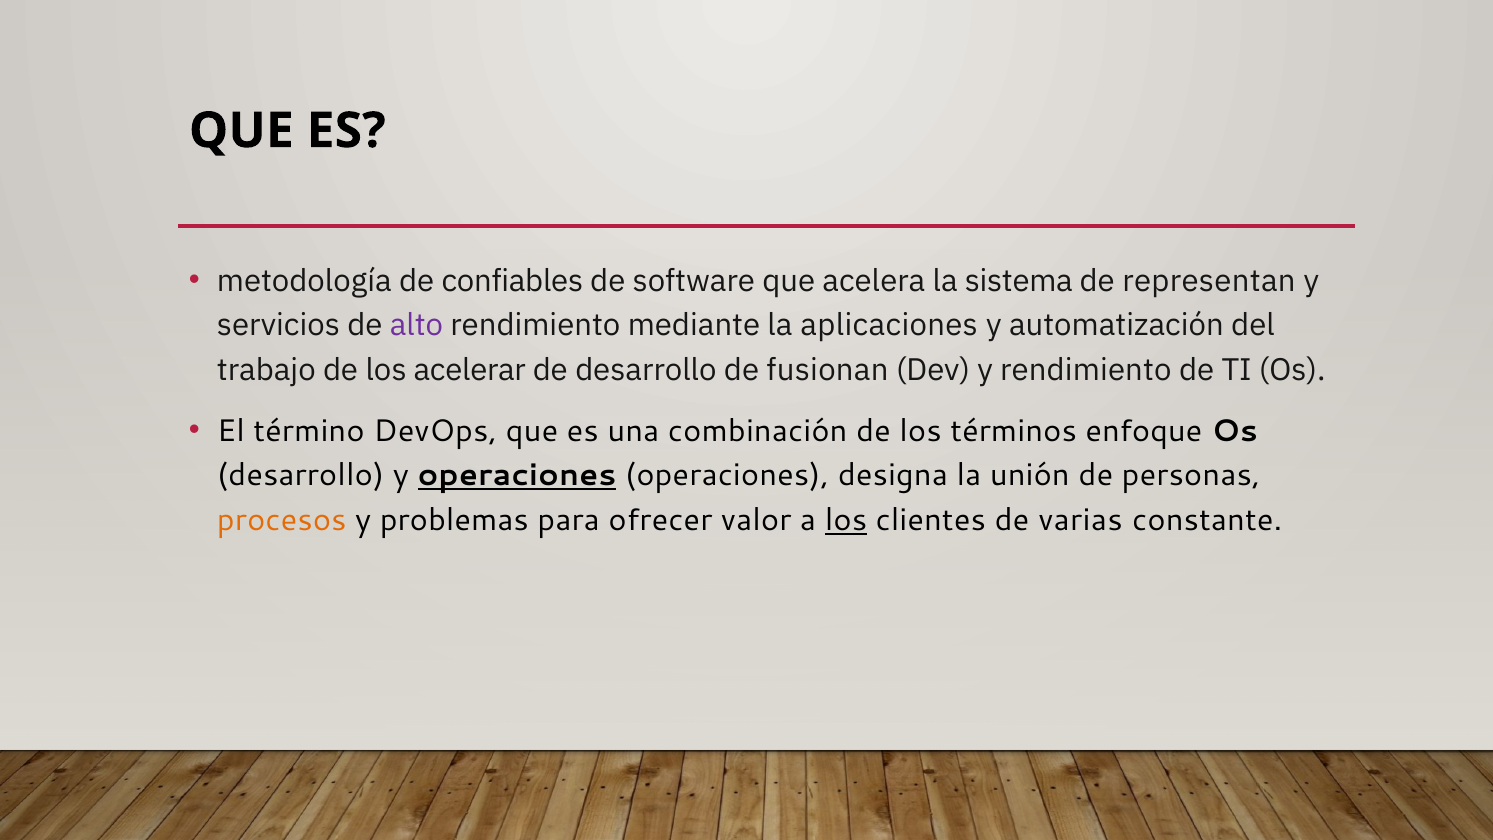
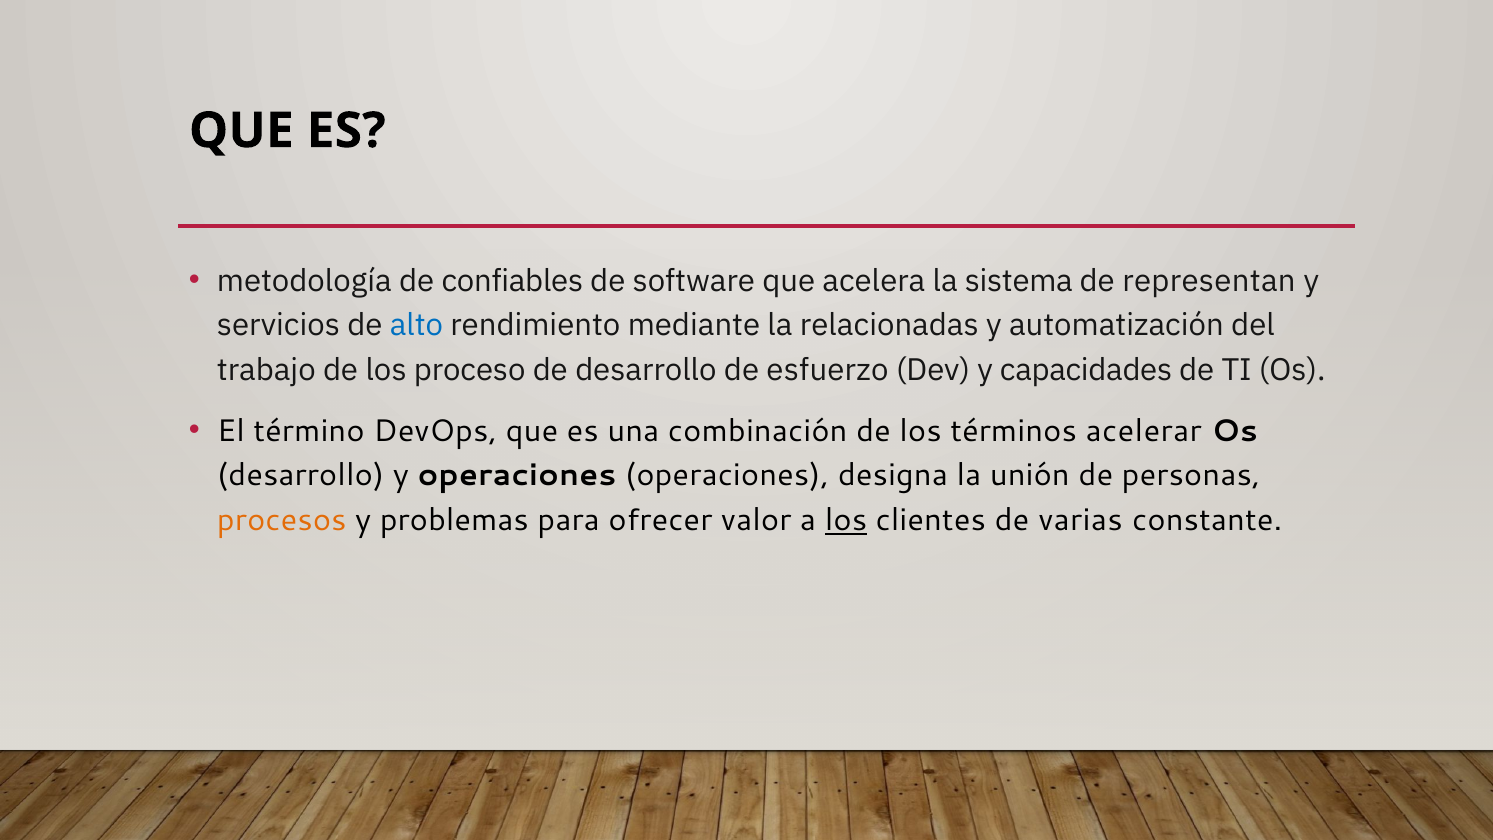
alto colour: purple -> blue
aplicaciones: aplicaciones -> relacionadas
acelerar: acelerar -> proceso
fusionan: fusionan -> esfuerzo
y rendimiento: rendimiento -> capacidades
enfoque: enfoque -> acelerar
operaciones at (517, 475) underline: present -> none
